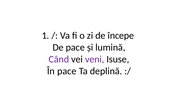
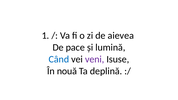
începe: începe -> aievea
Când colour: purple -> blue
În pace: pace -> nouă
